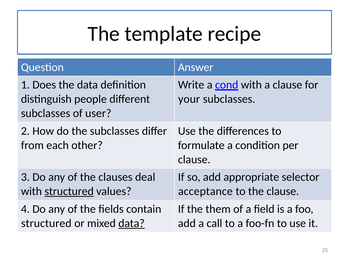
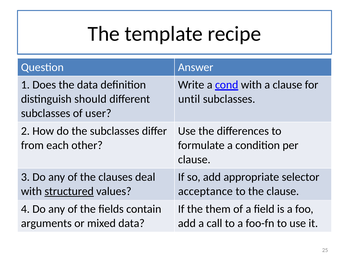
people: people -> should
your: your -> until
structured at (46, 223): structured -> arguments
data at (132, 223) underline: present -> none
